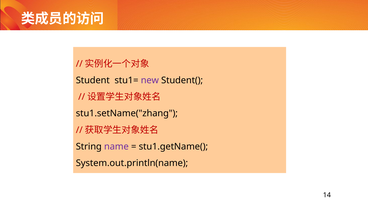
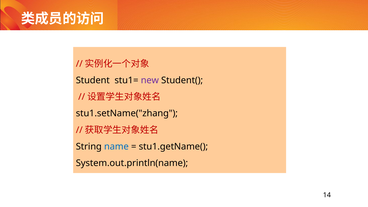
name colour: purple -> blue
